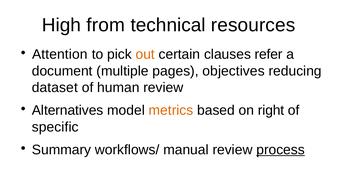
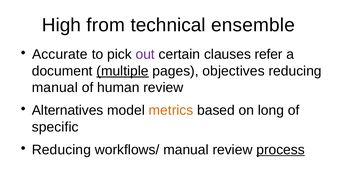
resources: resources -> ensemble
Attention: Attention -> Accurate
out colour: orange -> purple
multiple underline: none -> present
dataset at (55, 88): dataset -> manual
right: right -> long
Summary at (61, 150): Summary -> Reducing
